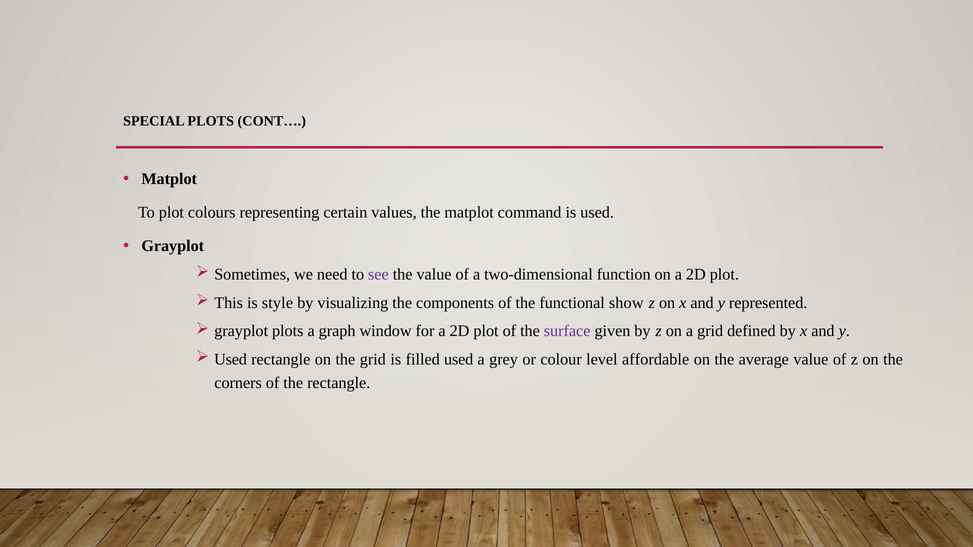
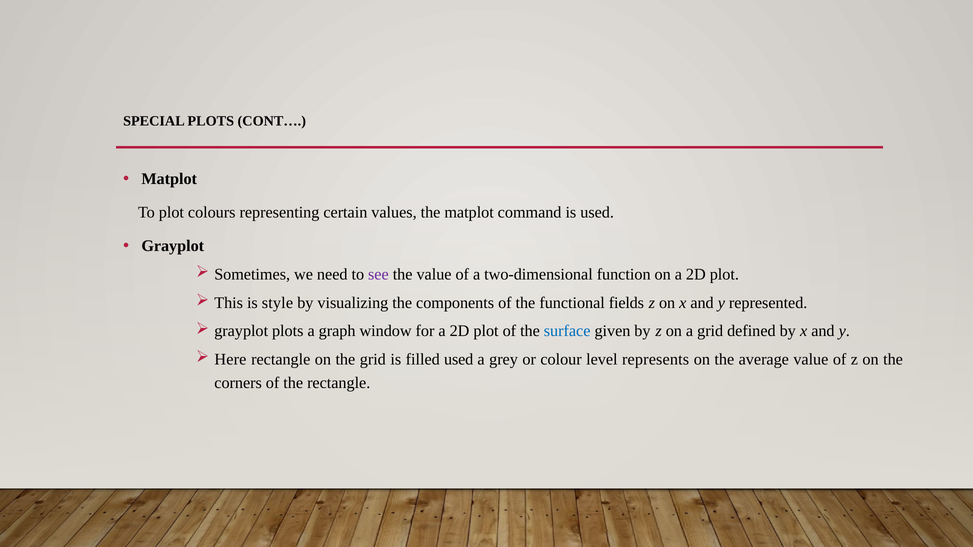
show: show -> fields
surface colour: purple -> blue
Used at (231, 360): Used -> Here
affordable: affordable -> represents
